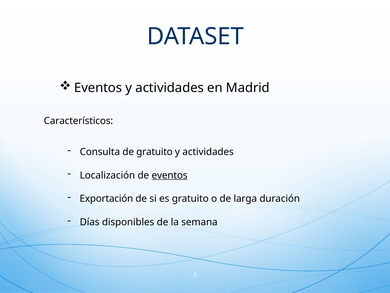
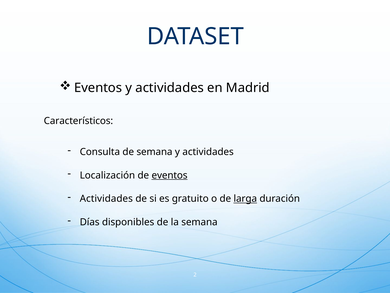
de gratuito: gratuito -> semana
Exportación at (106, 198): Exportación -> Actividades
larga underline: none -> present
